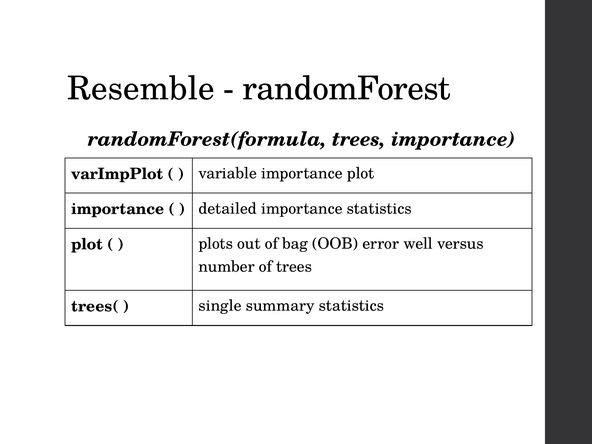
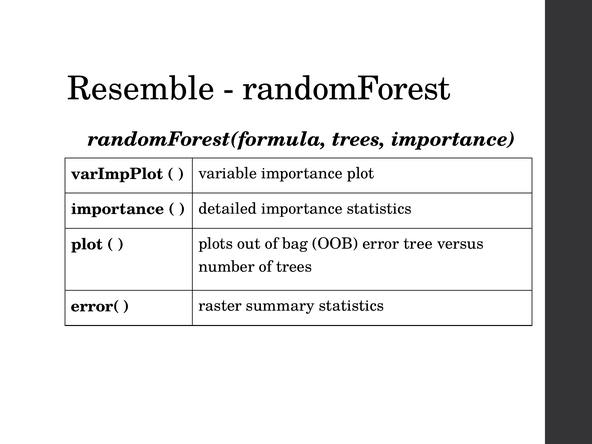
well: well -> tree
trees(: trees( -> error(
single: single -> raster
